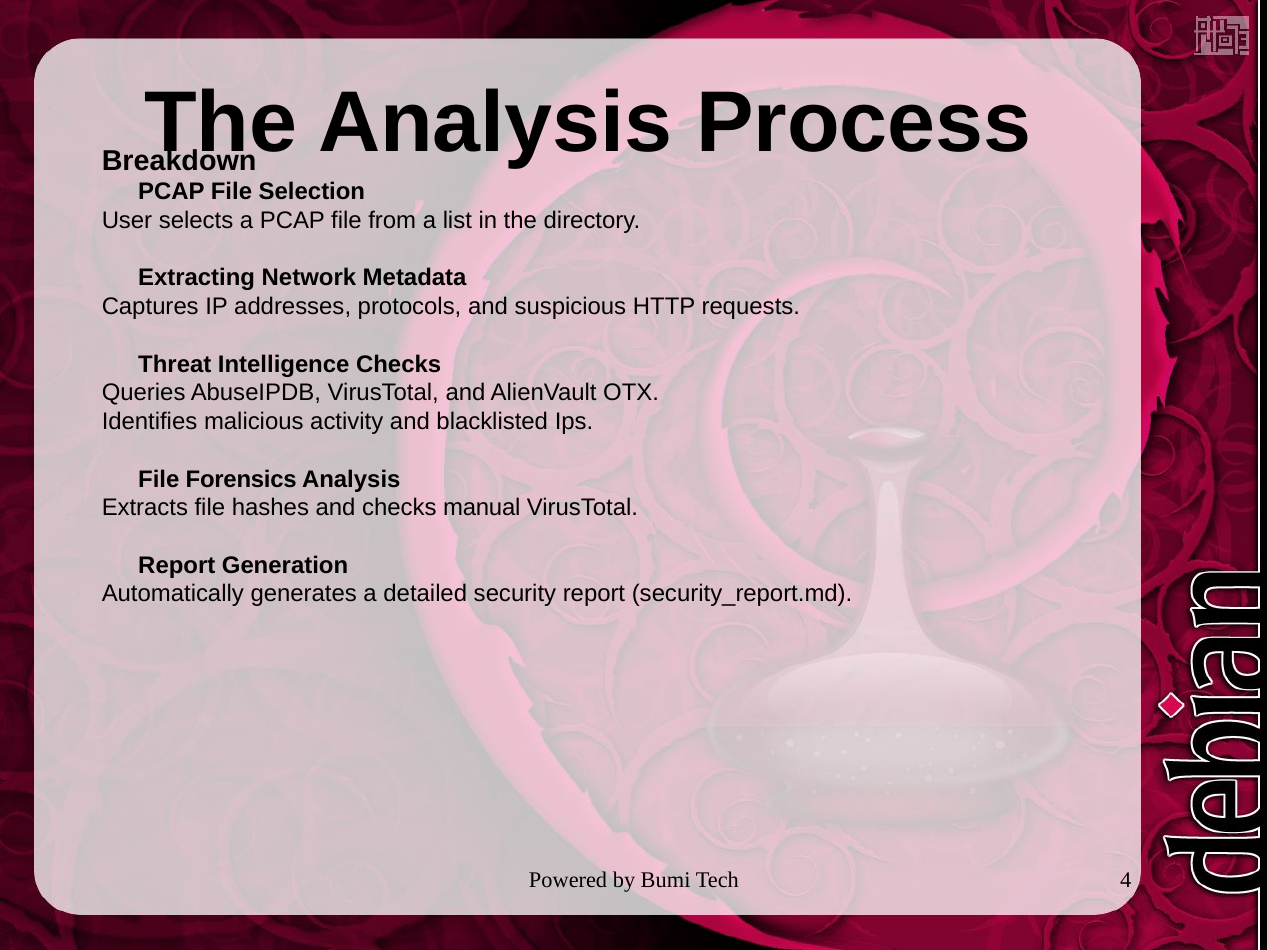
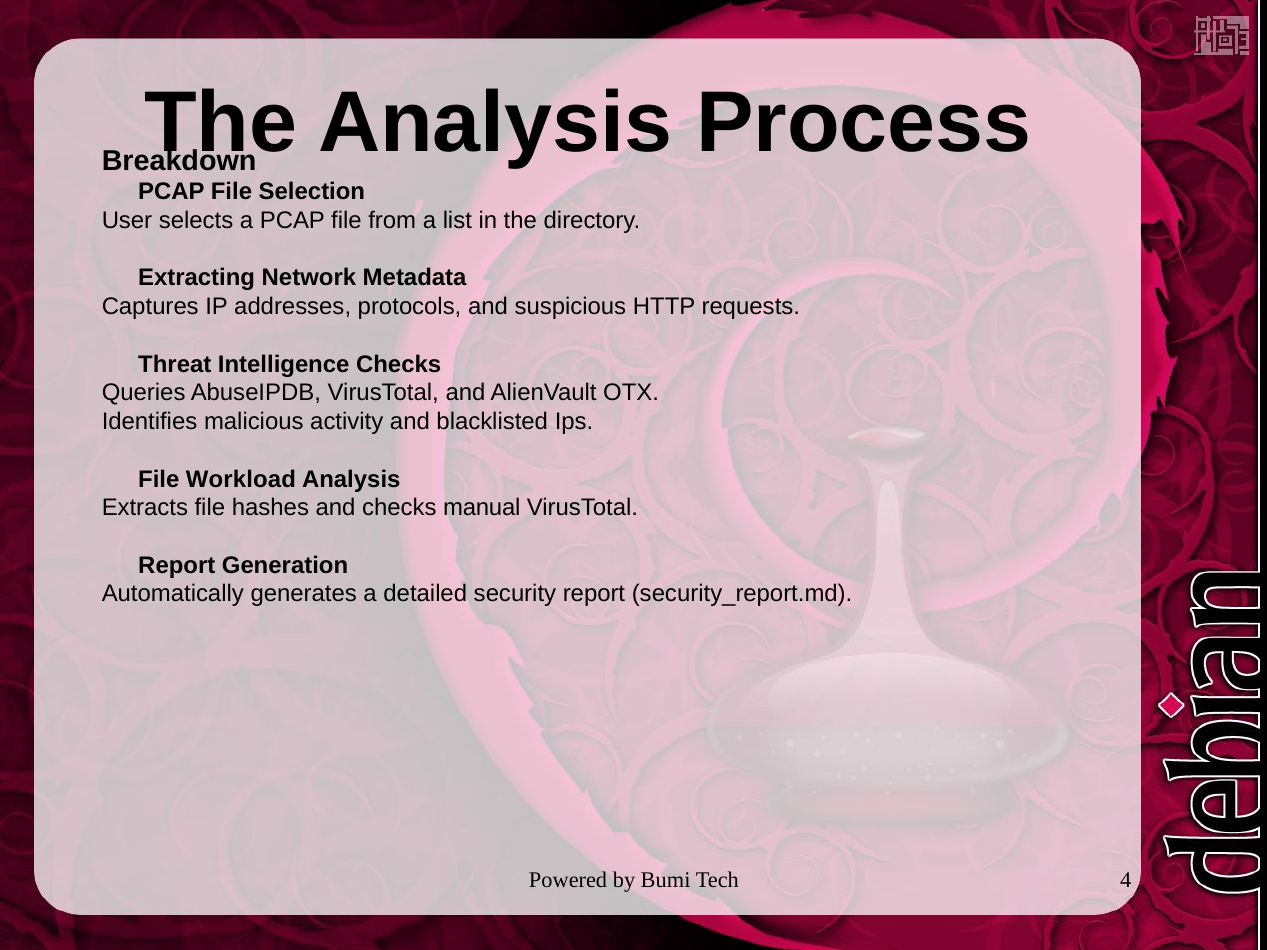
Forensics: Forensics -> Workload
